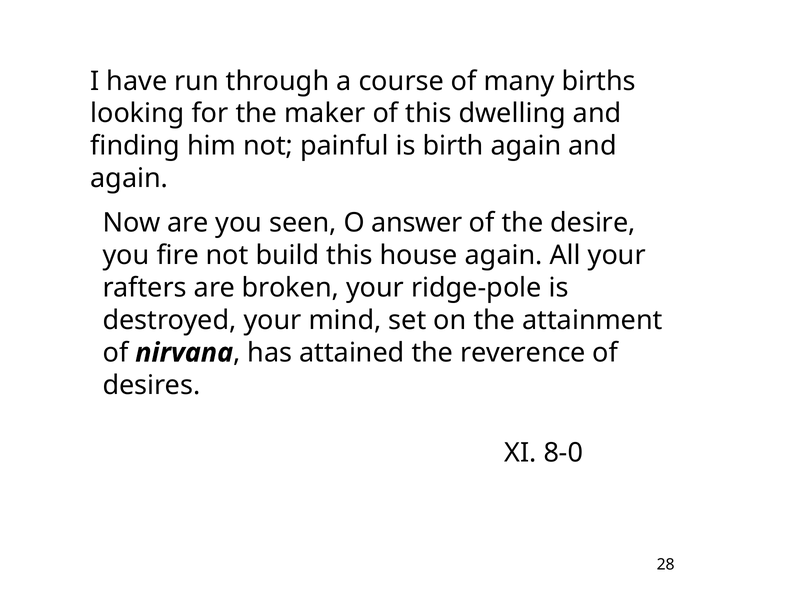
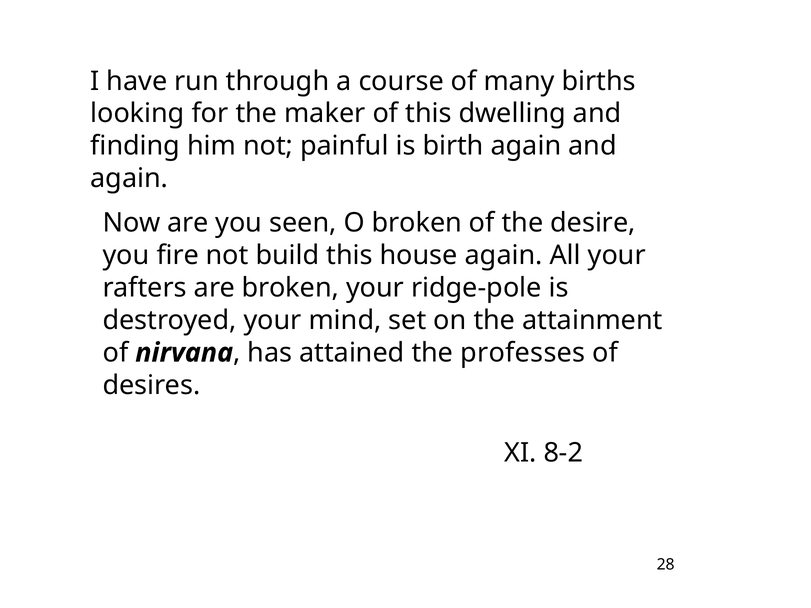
O answer: answer -> broken
reverence: reverence -> professes
8-0: 8-0 -> 8-2
